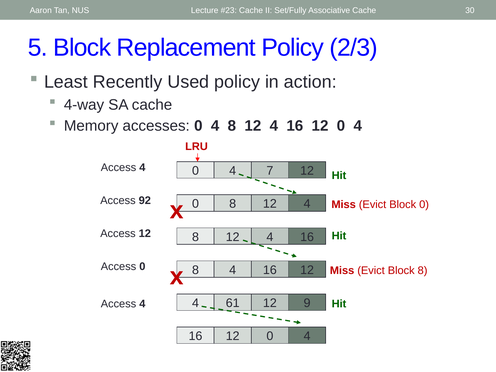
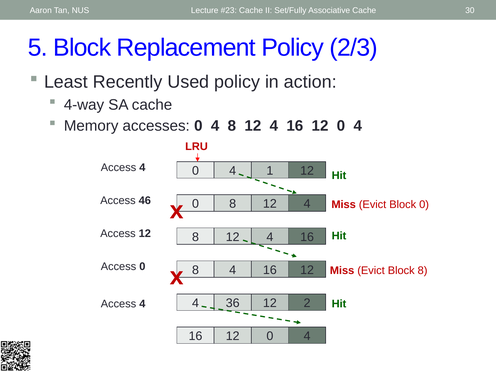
7: 7 -> 1
92: 92 -> 46
61: 61 -> 36
9: 9 -> 2
